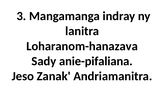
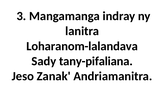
Loharanom-hanazava: Loharanom-hanazava -> Loharanom-lalandava
anie-pifaliana: anie-pifaliana -> tany-pifaliana
